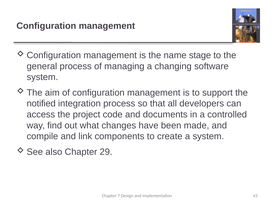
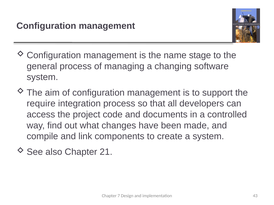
notified: notified -> require
29: 29 -> 21
